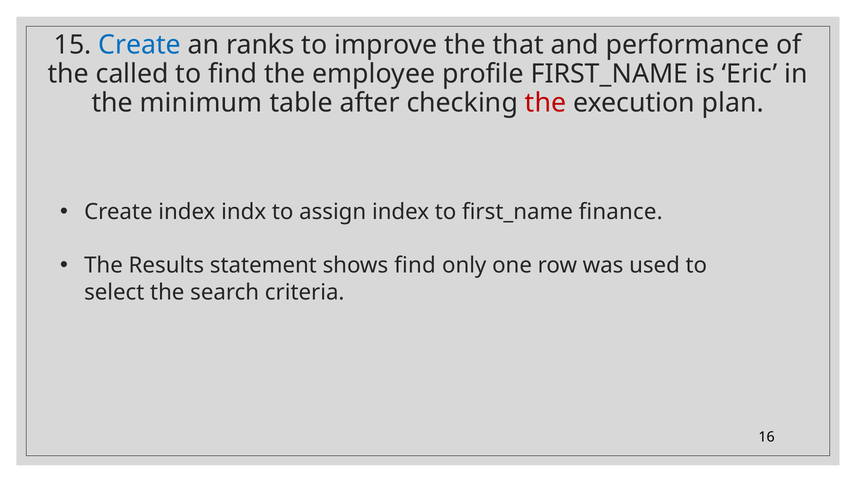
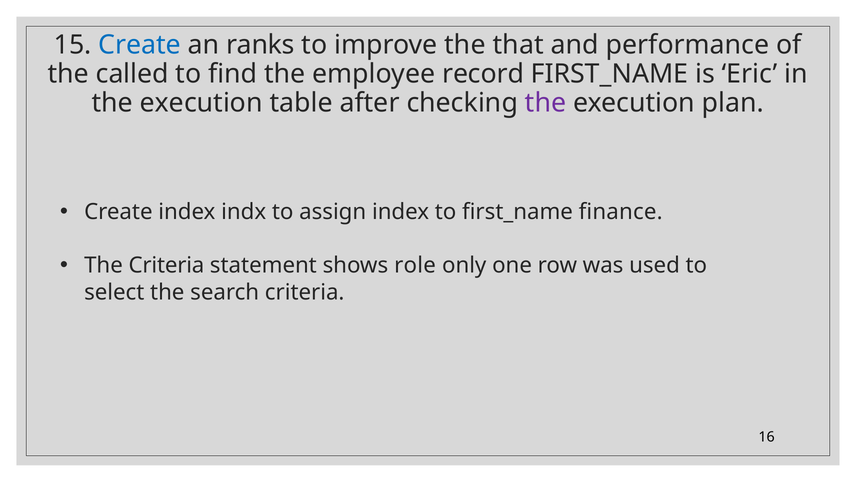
profile: profile -> record
minimum at (201, 103): minimum -> execution
the at (545, 103) colour: red -> purple
The Results: Results -> Criteria
shows find: find -> role
